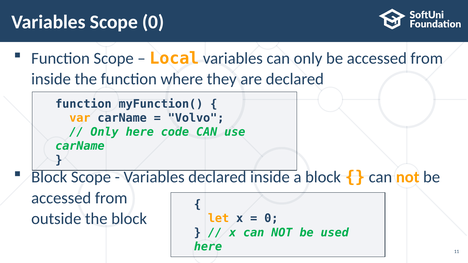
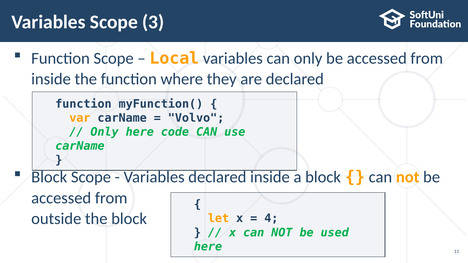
Scope 0: 0 -> 3
0 at (271, 219): 0 -> 4
